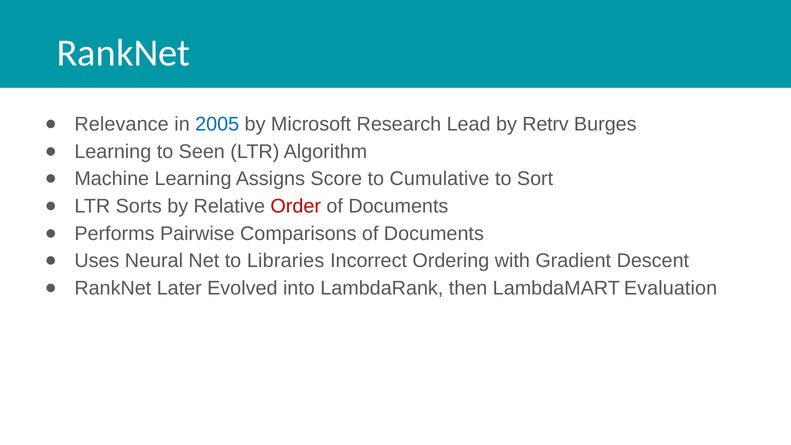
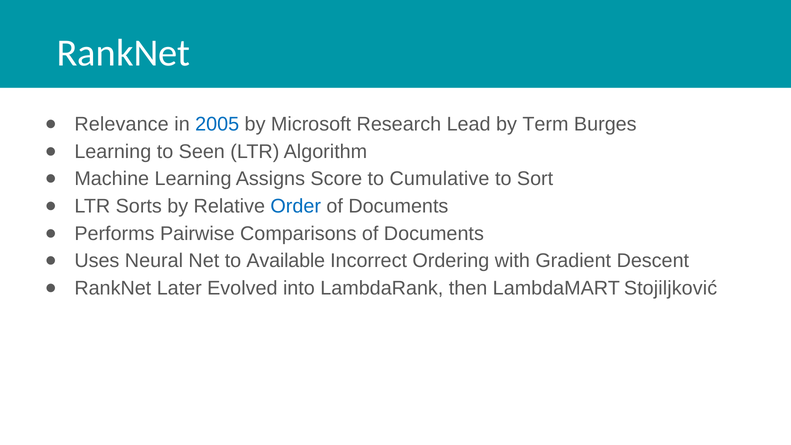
Retrv: Retrv -> Term
Order colour: red -> blue
Libraries: Libraries -> Available
Evaluation: Evaluation -> Stojiljković
